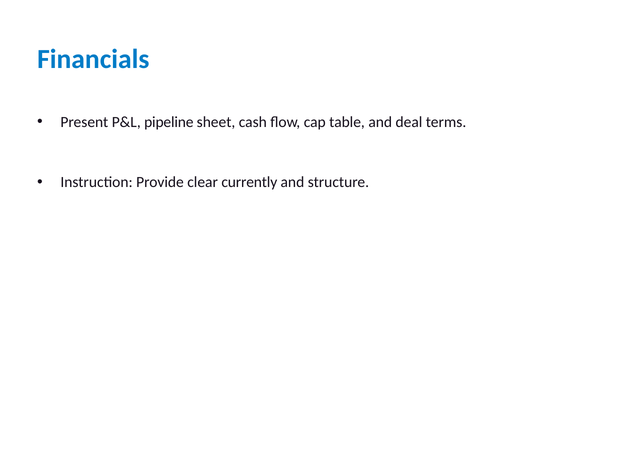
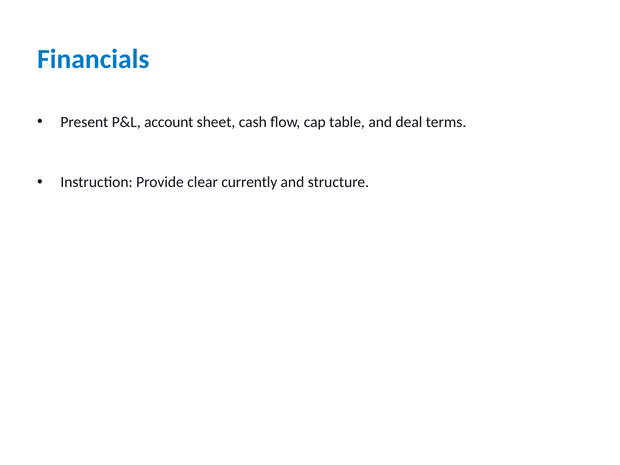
pipeline: pipeline -> account
